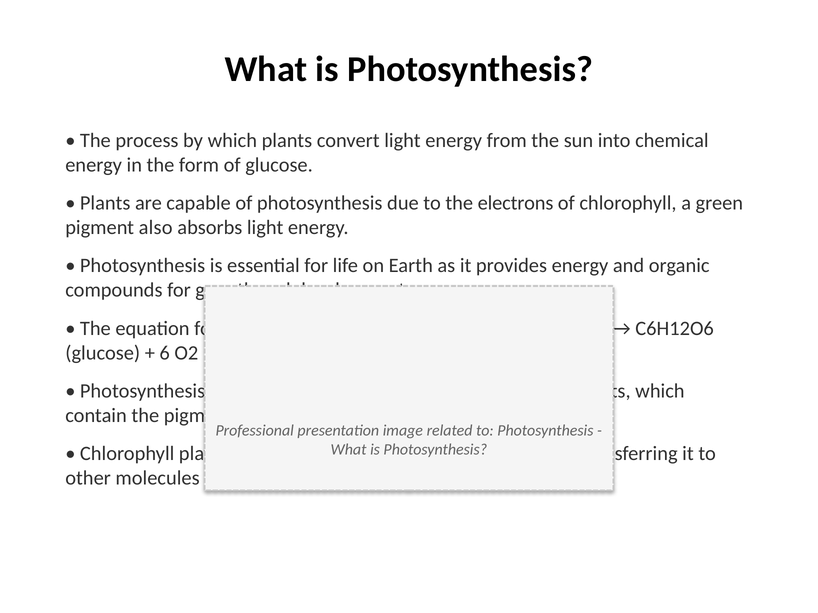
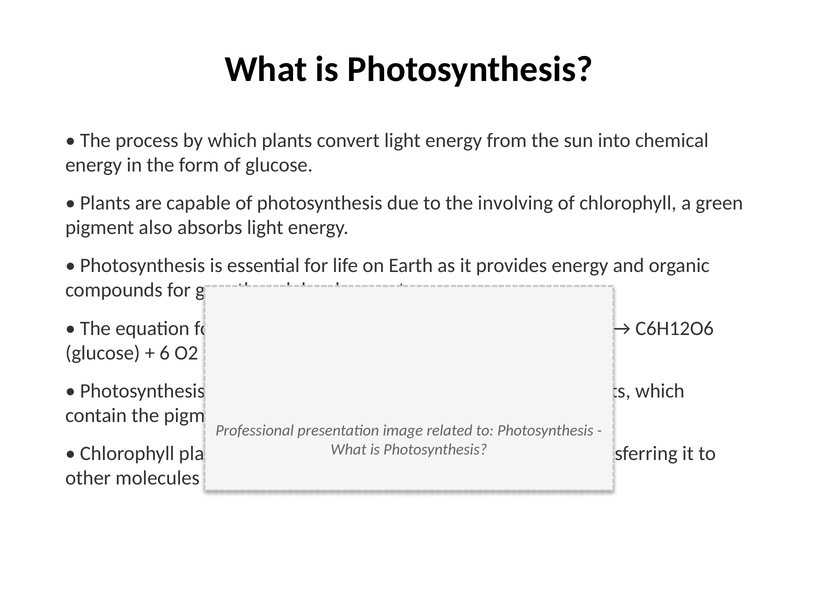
electrons: electrons -> involving
